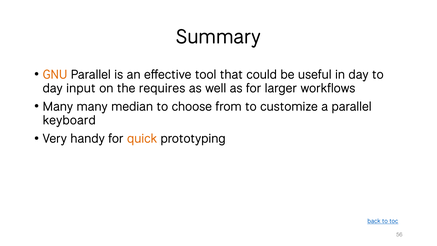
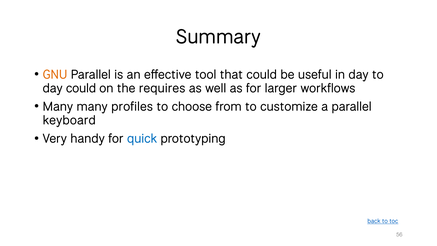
day input: input -> could
median: median -> profiles
quick colour: orange -> blue
